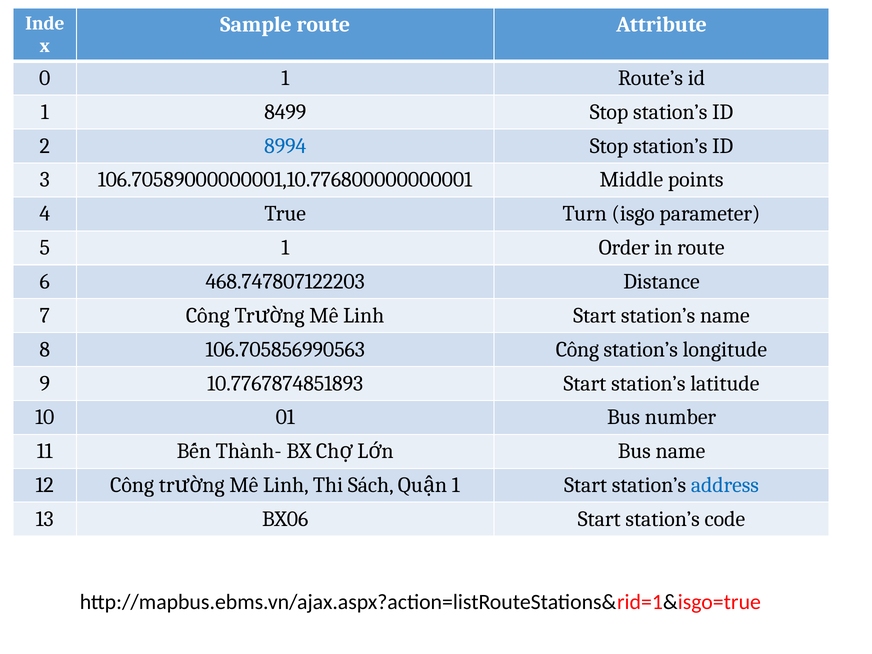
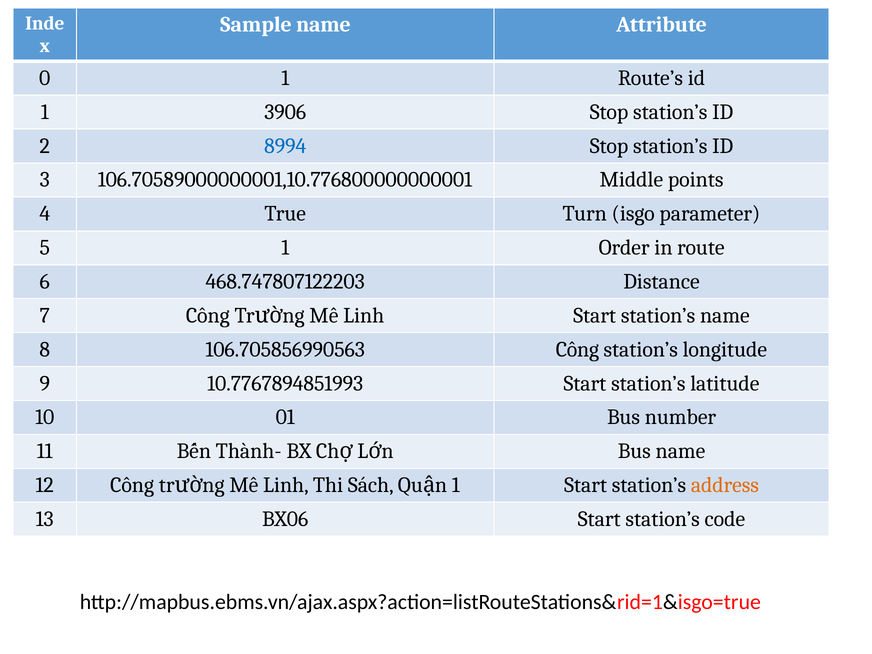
Sample route: route -> name
8499: 8499 -> 3906
10.7767874851893: 10.7767874851893 -> 10.7767894851993
address colour: blue -> orange
